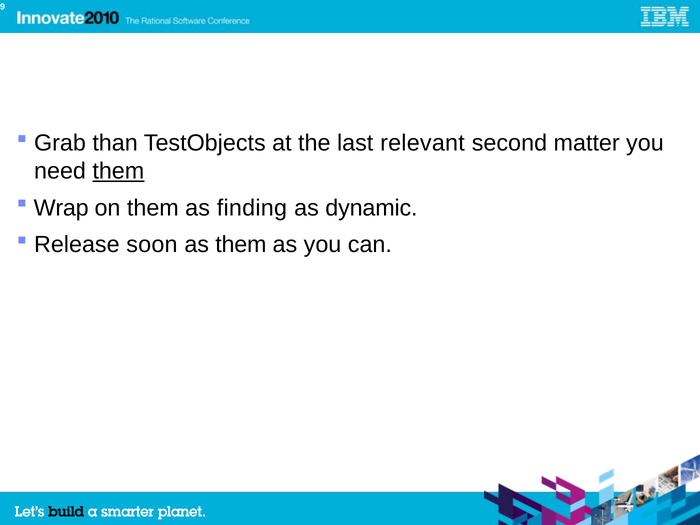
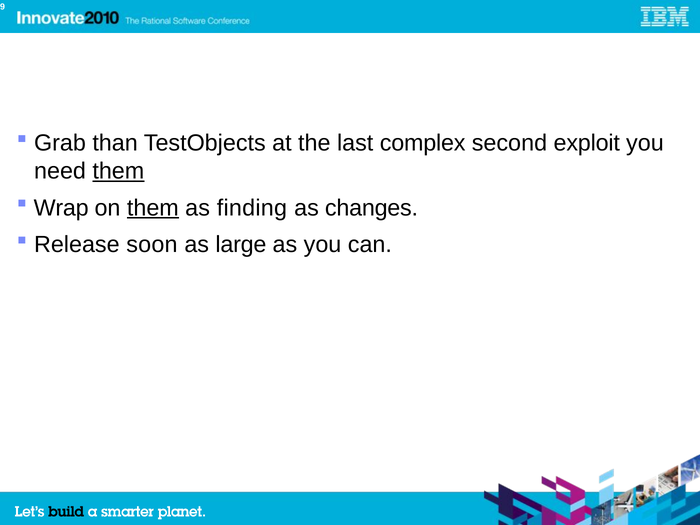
relevant: relevant -> complex
matter: matter -> exploit
them at (153, 208) underline: none -> present
dynamic: dynamic -> changes
as them: them -> large
